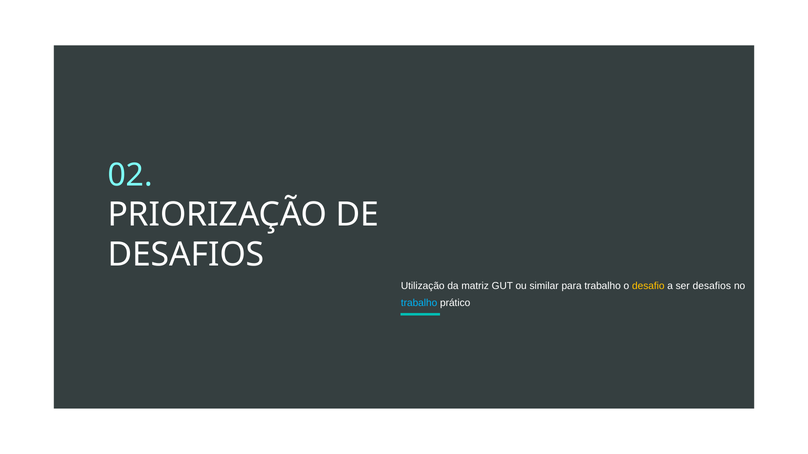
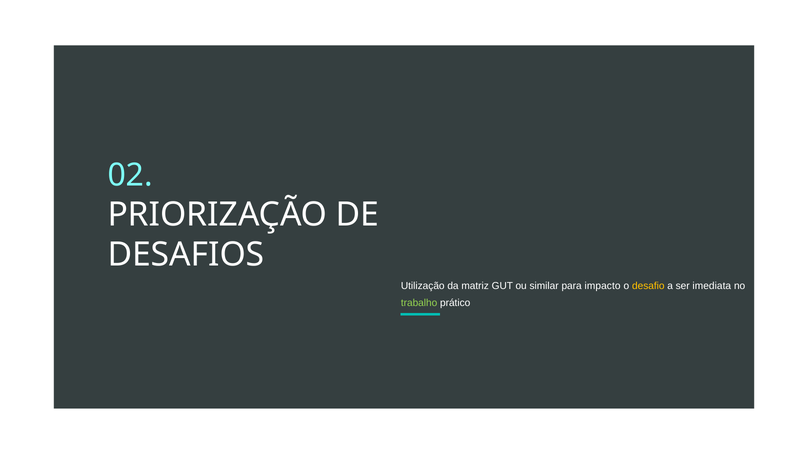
para trabalho: trabalho -> impacto
ser desafios: desafios -> imediata
trabalho at (419, 303) colour: light blue -> light green
